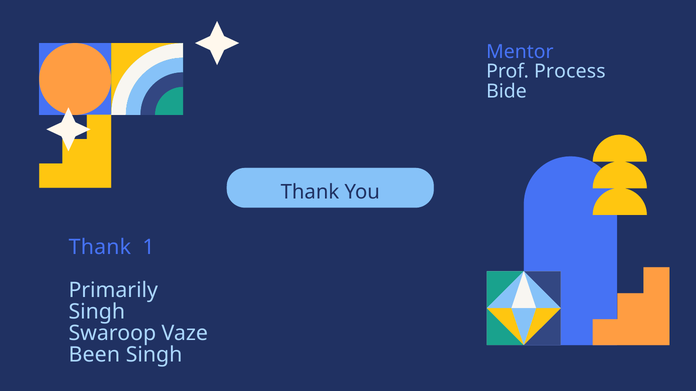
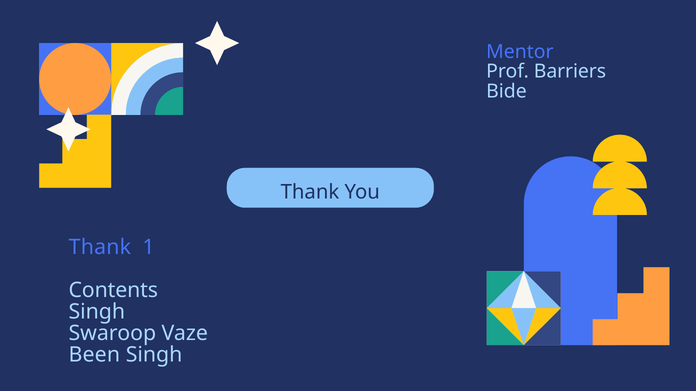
Process: Process -> Barriers
Primarily: Primarily -> Contents
